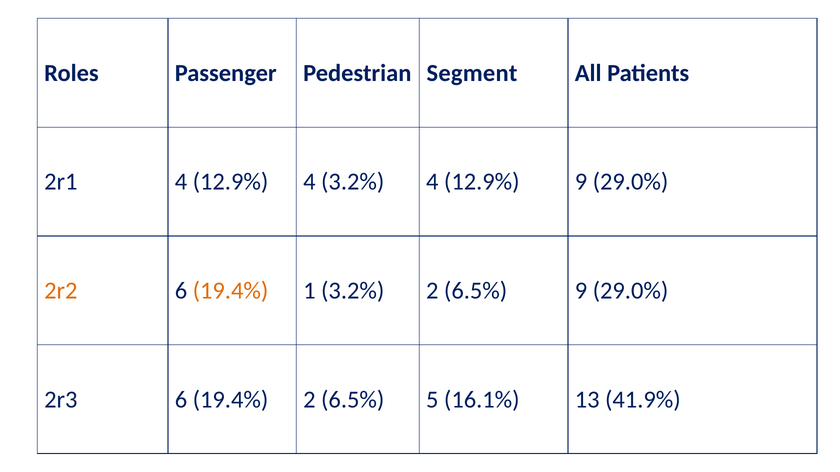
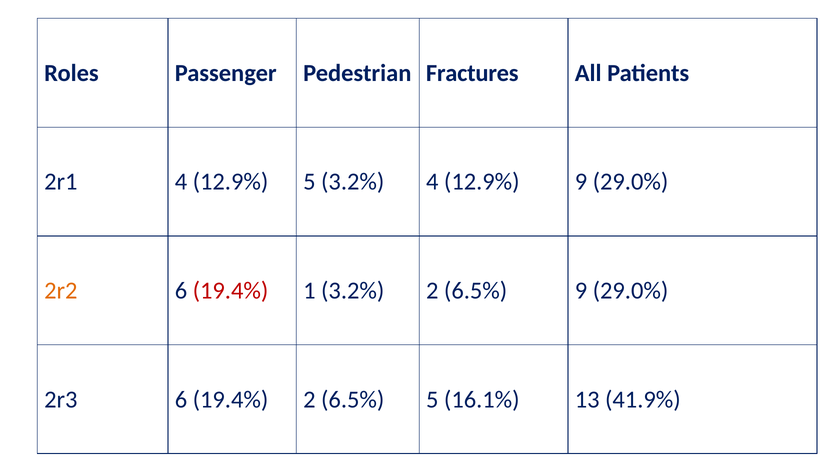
Segment: Segment -> Fractures
12.9% 4: 4 -> 5
19.4% at (230, 291) colour: orange -> red
